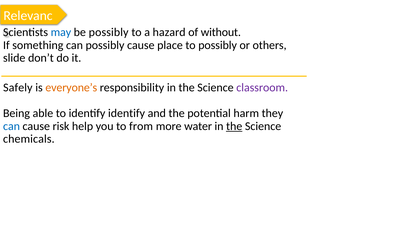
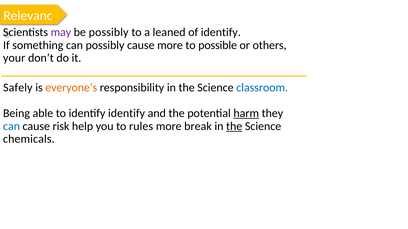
may colour: blue -> purple
hazard: hazard -> leaned
of without: without -> identify
cause place: place -> more
to possibly: possibly -> possible
slide: slide -> your
classroom colour: purple -> blue
harm underline: none -> present
from: from -> rules
water: water -> break
